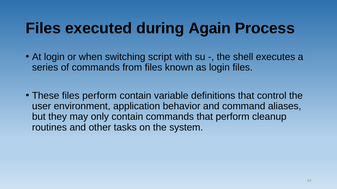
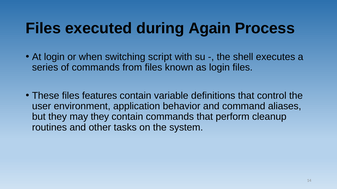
files perform: perform -> features
may only: only -> they
